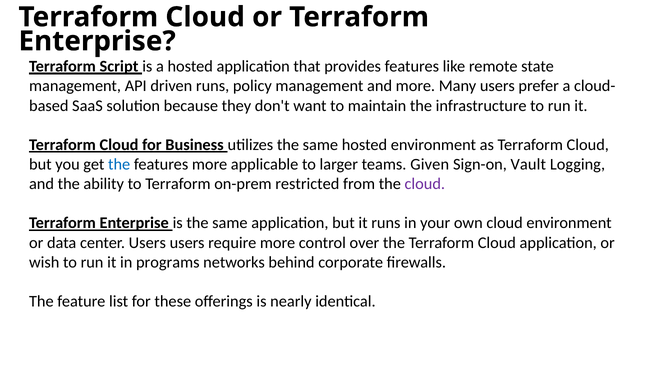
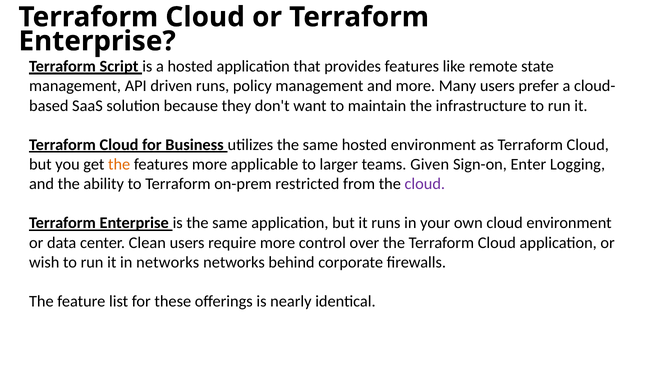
the at (119, 164) colour: blue -> orange
Vault: Vault -> Enter
center Users: Users -> Clean
in programs: programs -> networks
